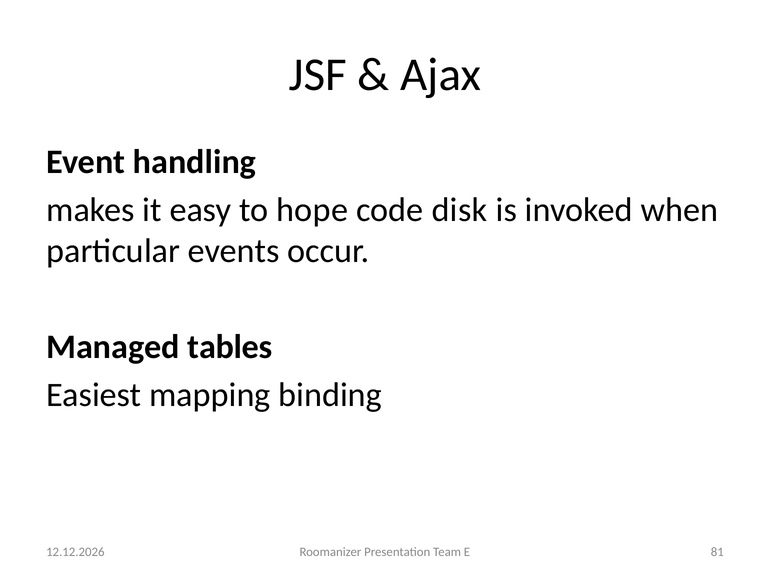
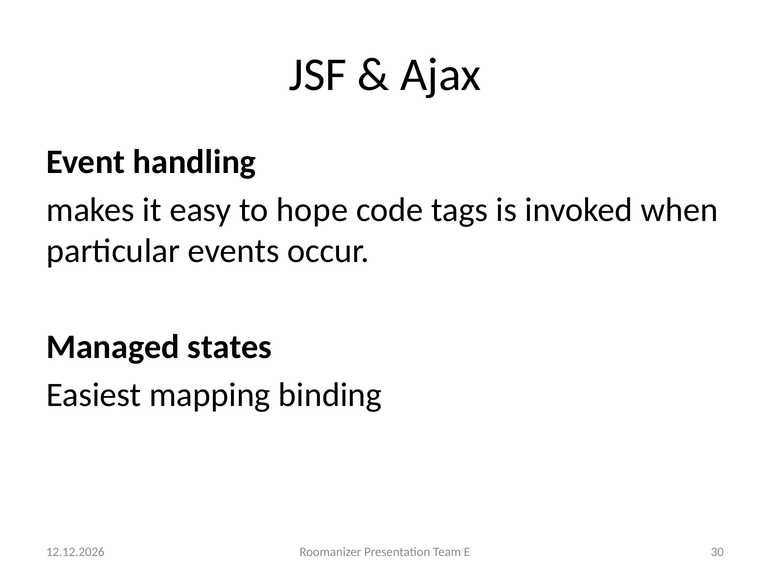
disk: disk -> tags
tables: tables -> states
81: 81 -> 30
